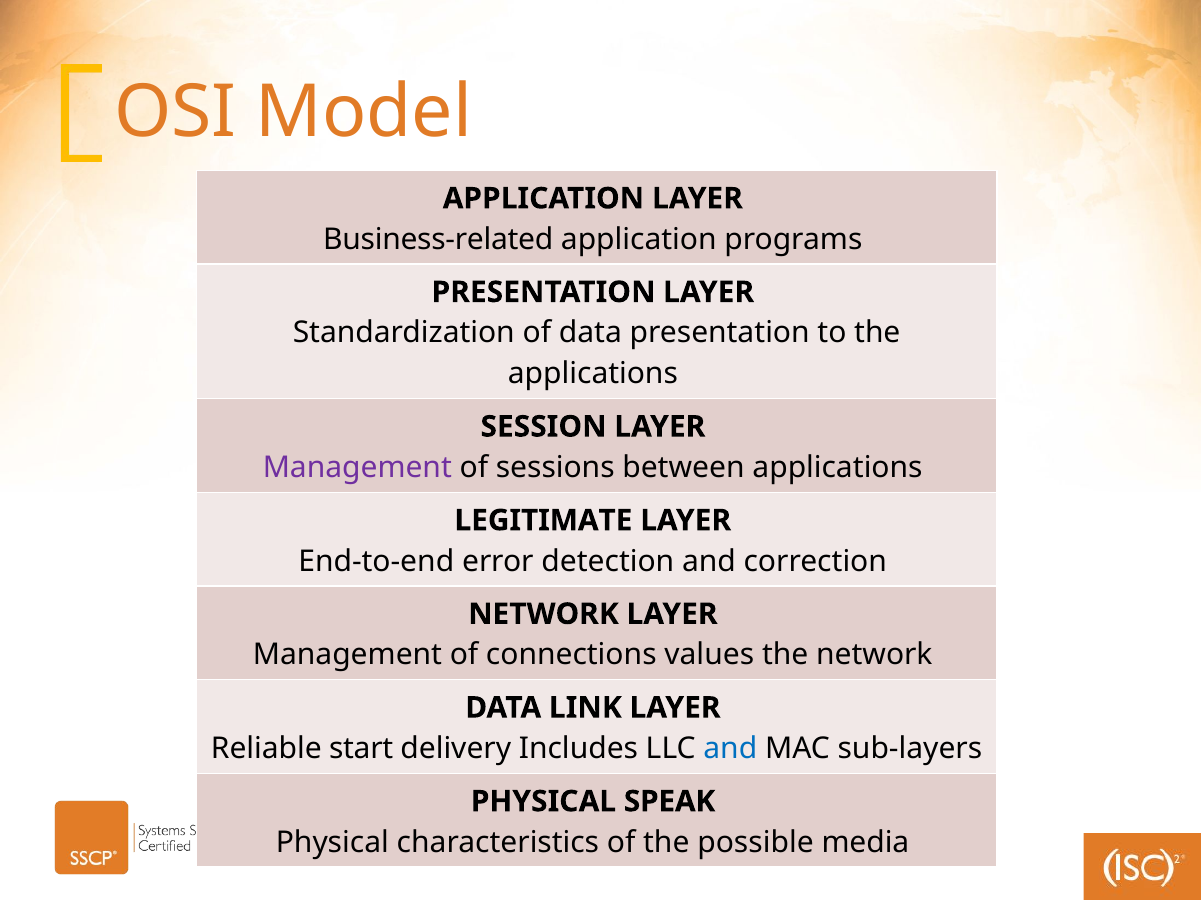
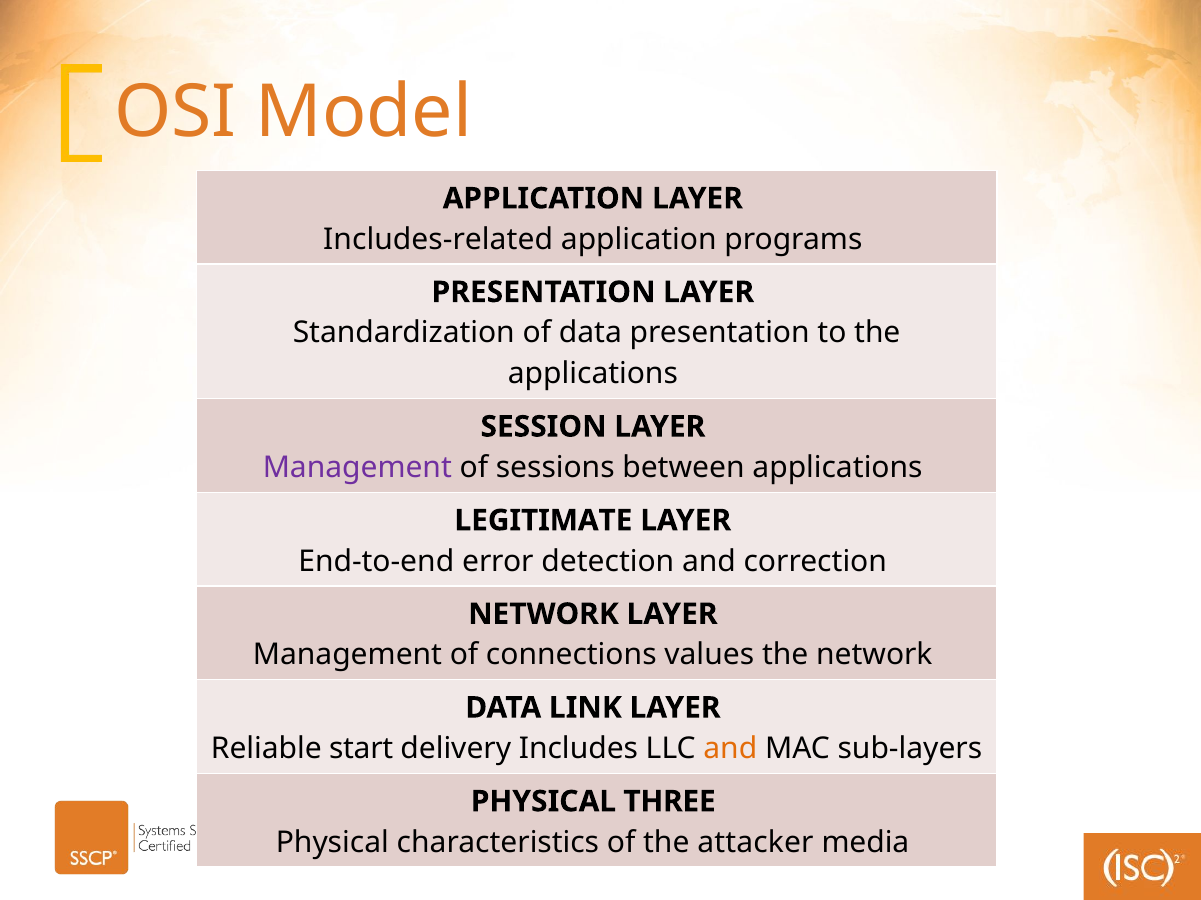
Business-related: Business-related -> Includes-related
and at (730, 749) colour: blue -> orange
SPEAK: SPEAK -> THREE
possible: possible -> attacker
